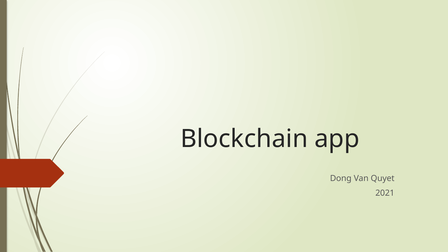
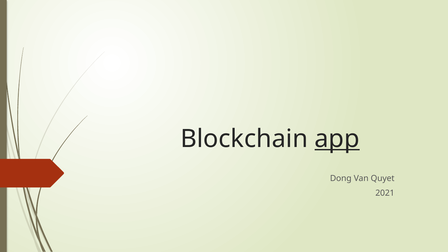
app underline: none -> present
